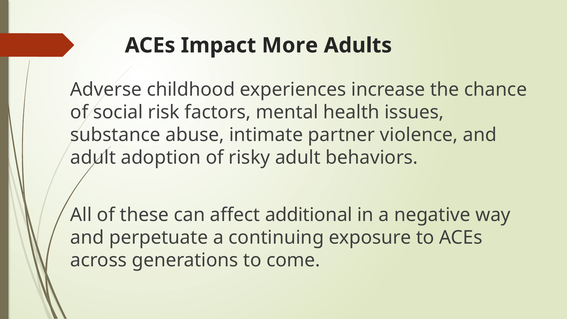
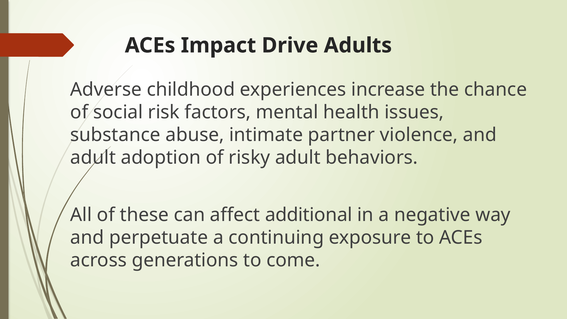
More: More -> Drive
